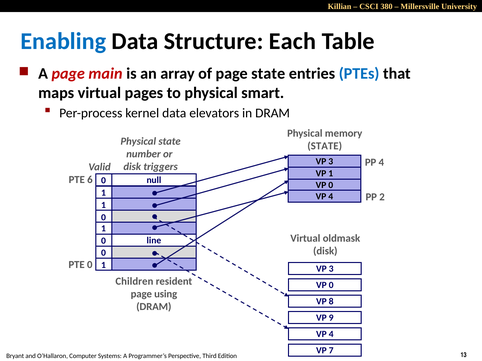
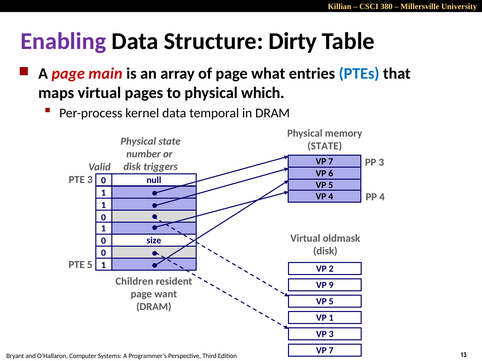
Enabling colour: blue -> purple
Each: Each -> Dirty
page state: state -> what
smart: smart -> which
elevators: elevators -> temporal
3 at (331, 162): 3 -> 7
PP 4: 4 -> 3
VP 1: 1 -> 6
PTE 6: 6 -> 3
0 at (331, 185): 0 -> 5
PP 2: 2 -> 4
line: line -> size
PTE 0: 0 -> 5
3 at (331, 269): 3 -> 2
0 at (331, 286): 0 -> 9
using: using -> want
8 at (331, 302): 8 -> 5
VP 9: 9 -> 1
4 at (331, 335): 4 -> 3
